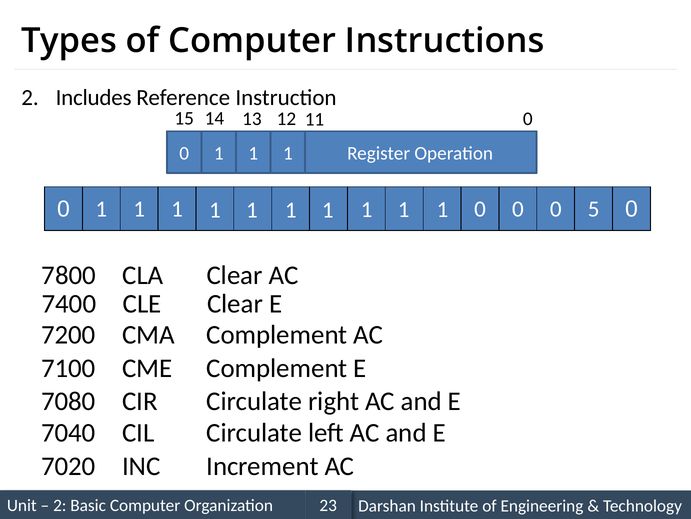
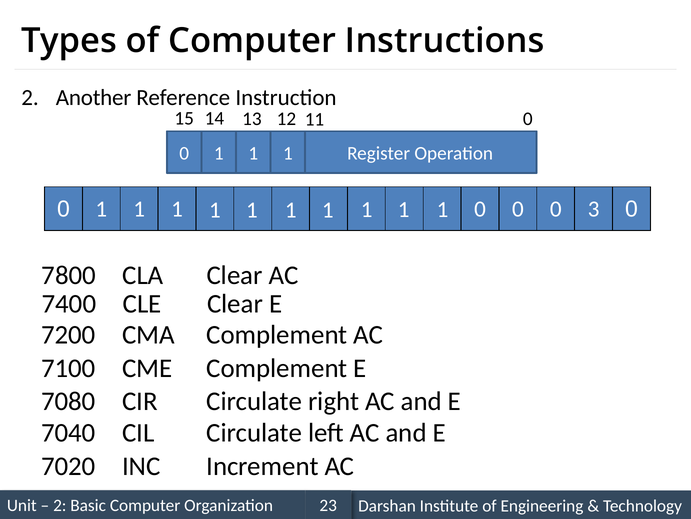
Includes: Includes -> Another
5: 5 -> 3
